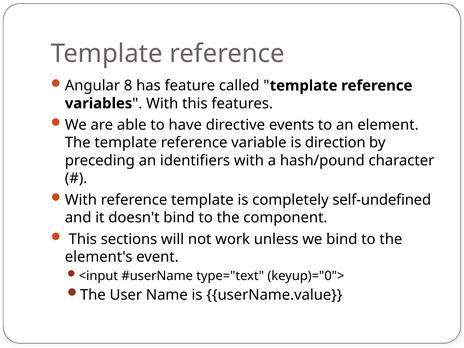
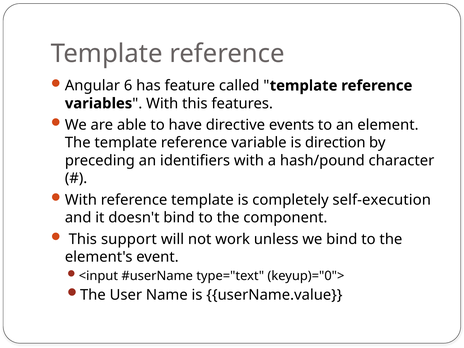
8: 8 -> 6
self-undefined: self-undefined -> self-execution
sections: sections -> support
